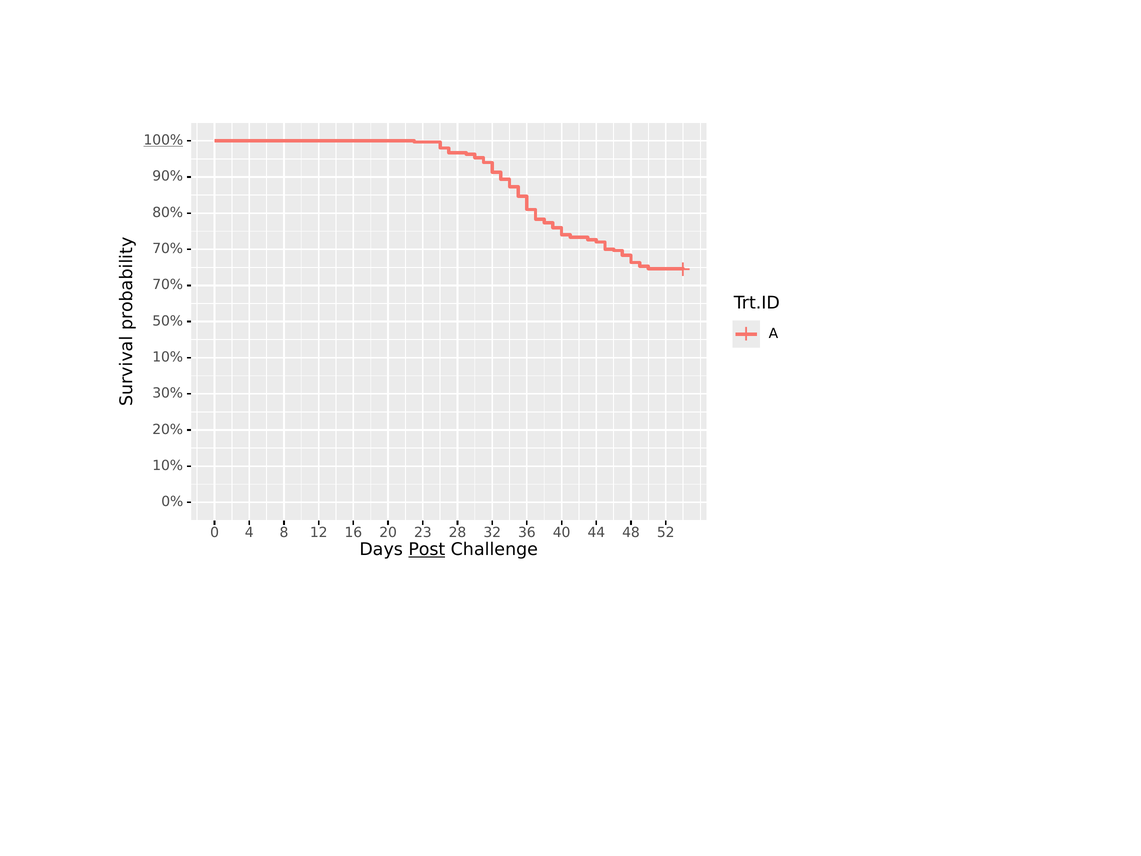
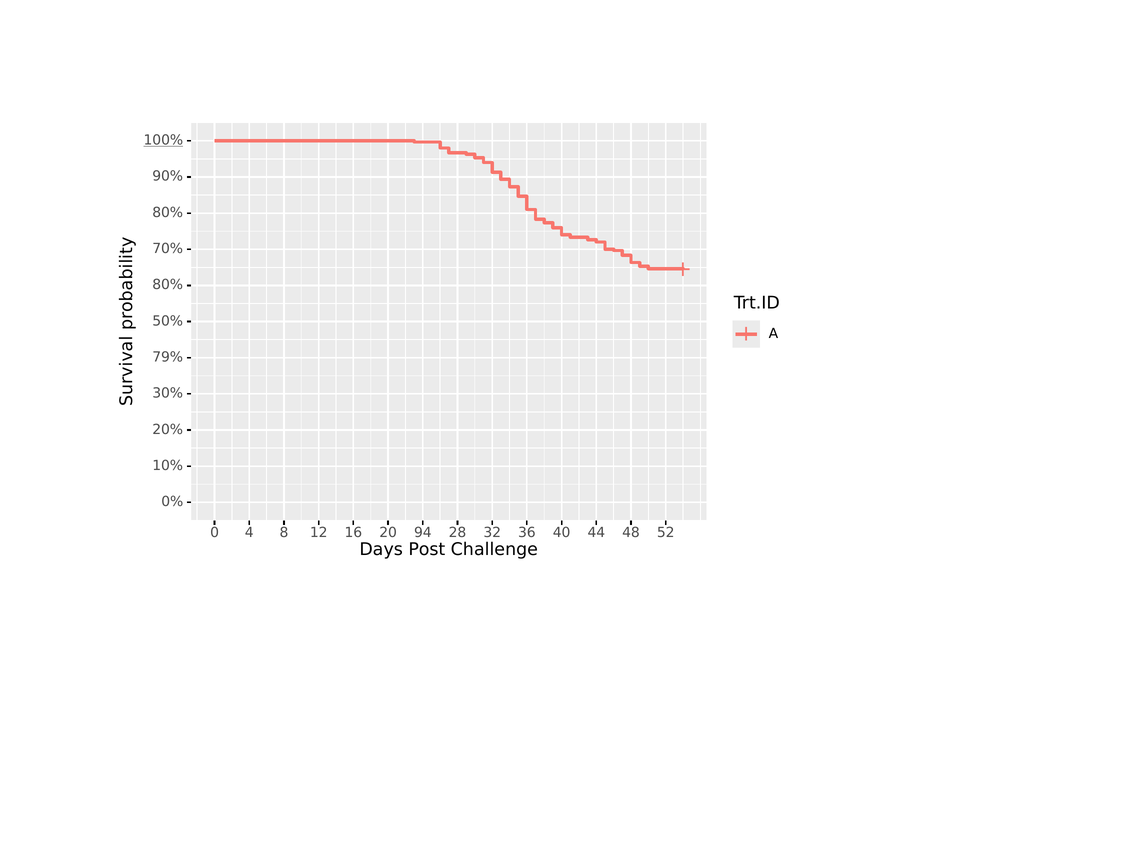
70% at (168, 285): 70% -> 80%
10% at (168, 357): 10% -> 79%
23: 23 -> 94
Post underline: present -> none
